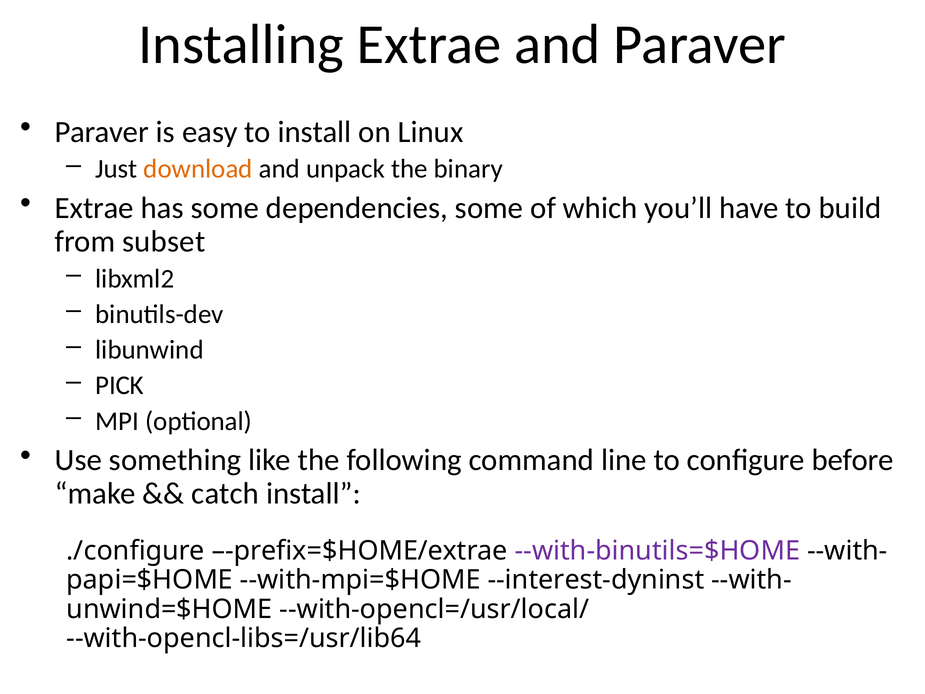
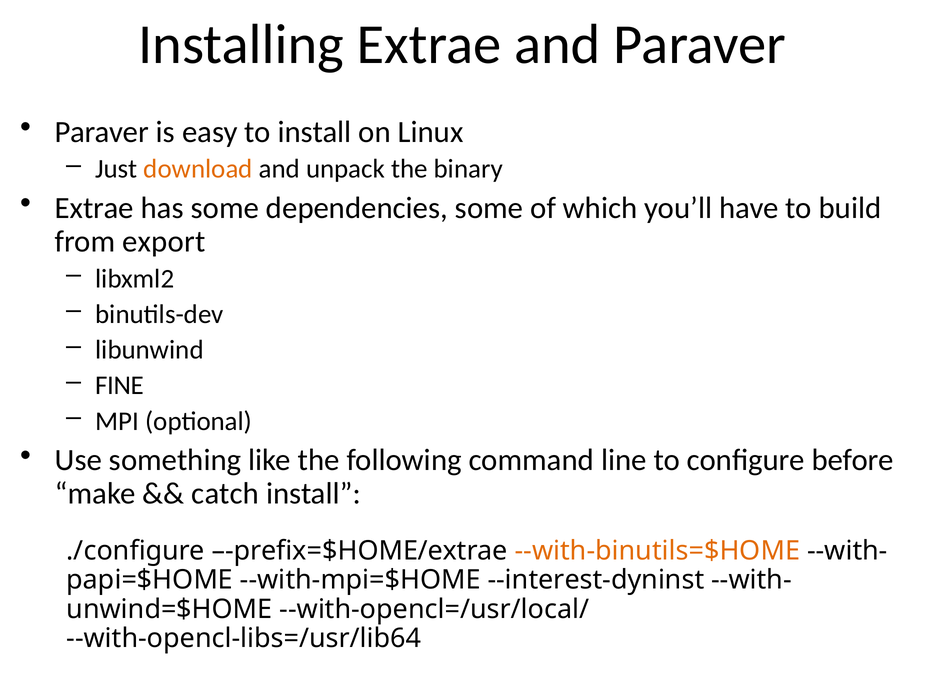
subset: subset -> export
PICK: PICK -> FINE
--with-binutils=$HOME colour: purple -> orange
